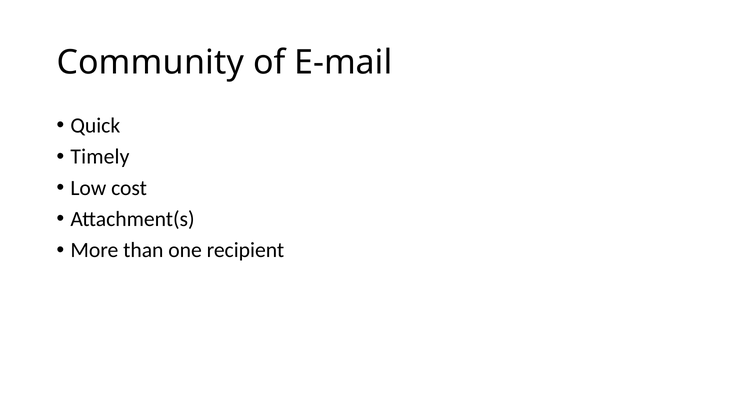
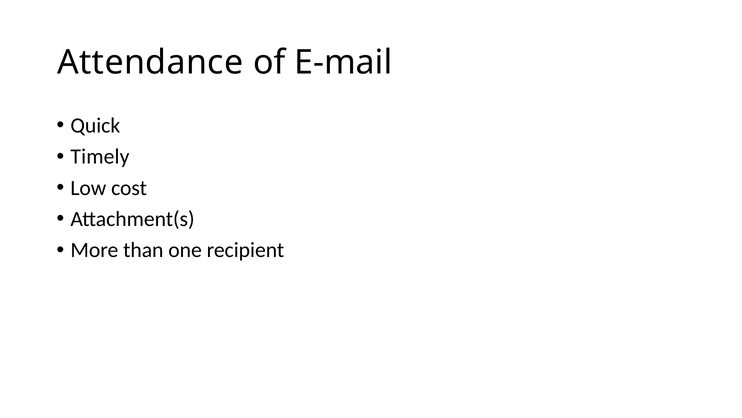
Community: Community -> Attendance
